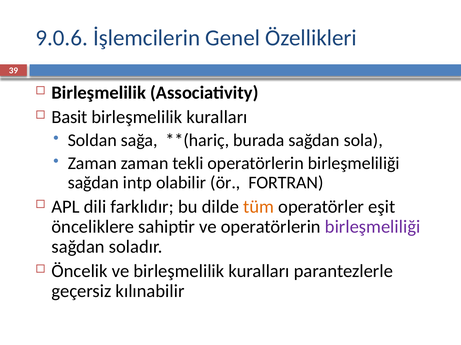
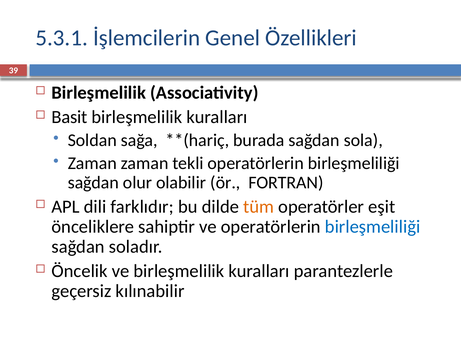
9.0.6: 9.0.6 -> 5.3.1
intp: intp -> olur
birleşmeliliği at (373, 227) colour: purple -> blue
